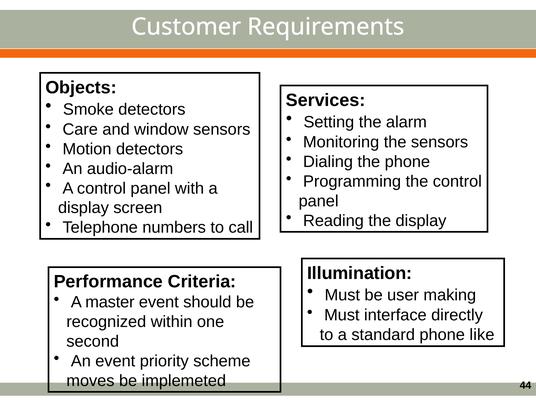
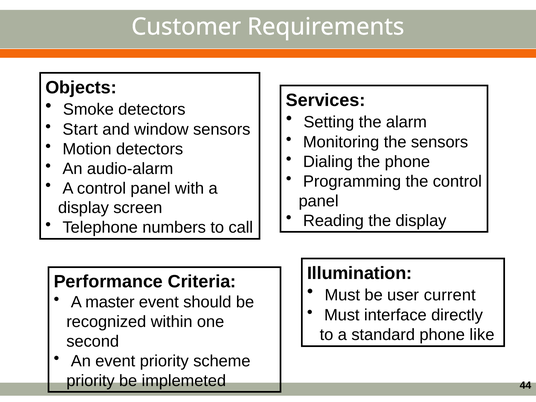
Care: Care -> Start
making: making -> current
moves at (90, 381): moves -> priority
